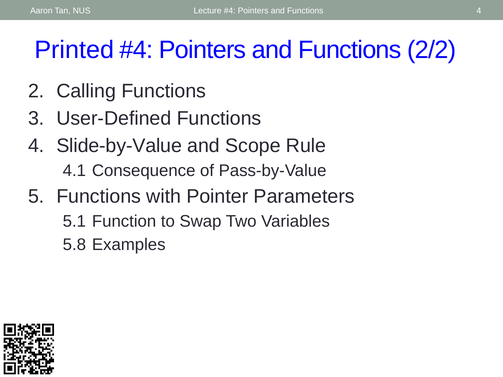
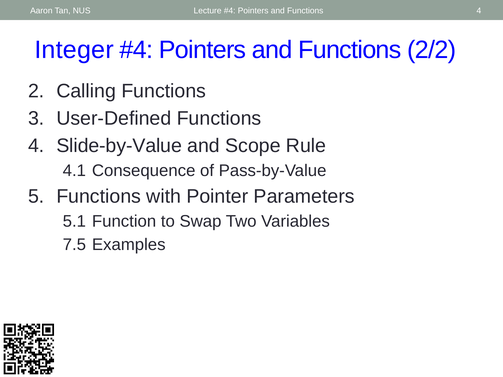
Printed: Printed -> Integer
5.8: 5.8 -> 7.5
